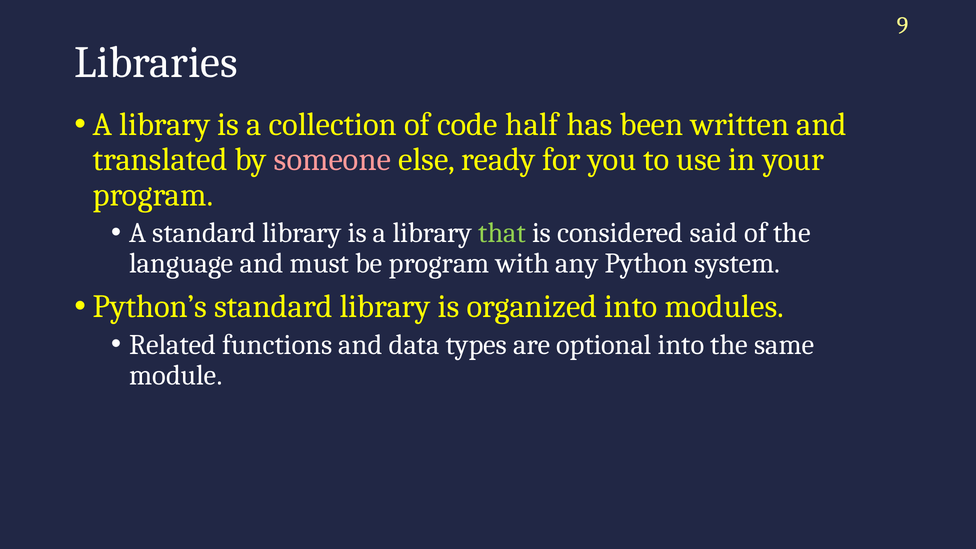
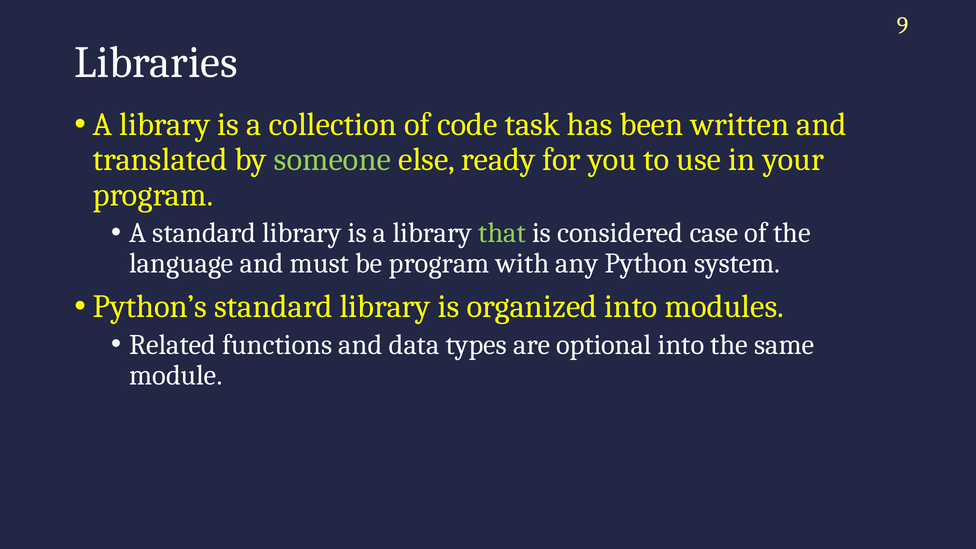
half: half -> task
someone colour: pink -> light green
said: said -> case
